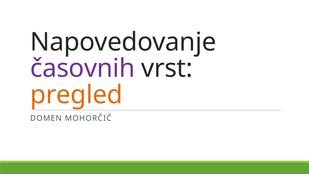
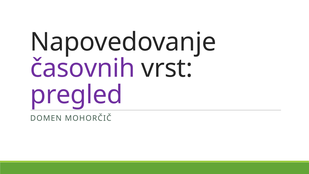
pregled colour: orange -> purple
